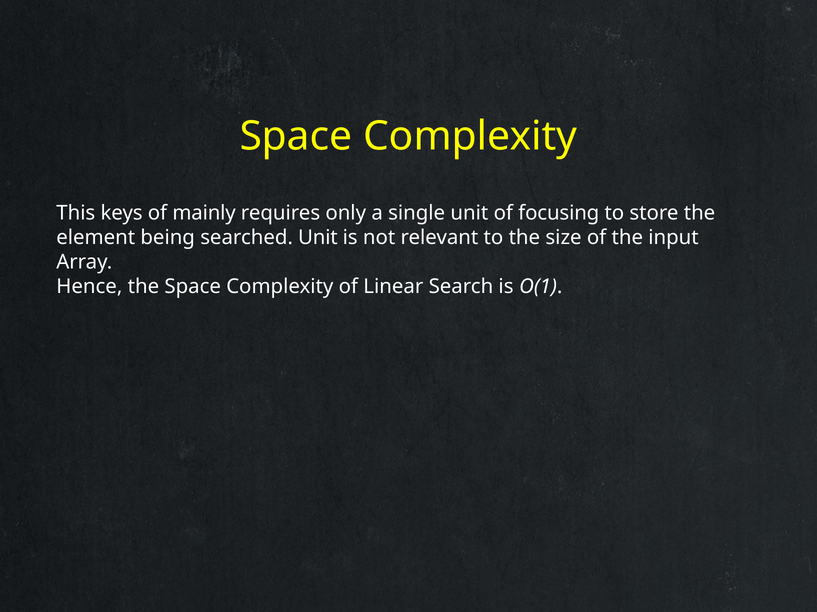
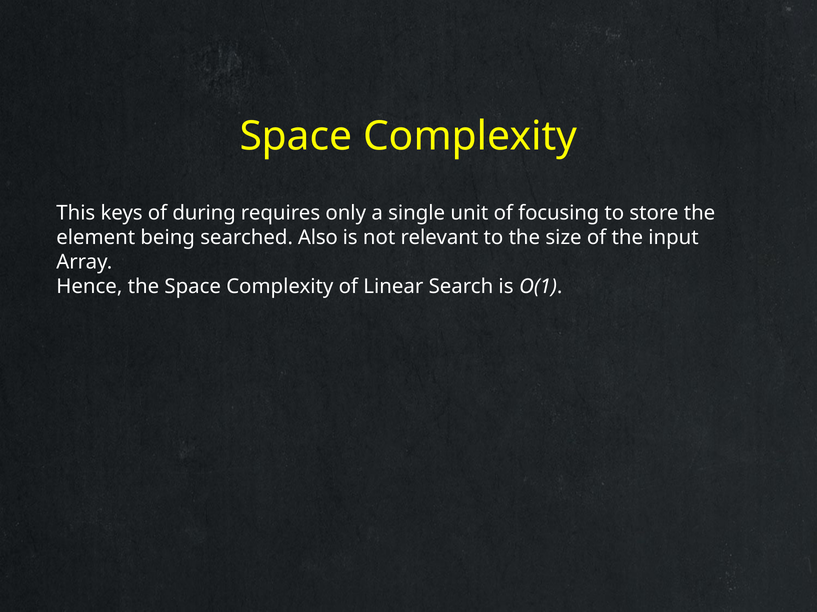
mainly: mainly -> during
searched Unit: Unit -> Also
